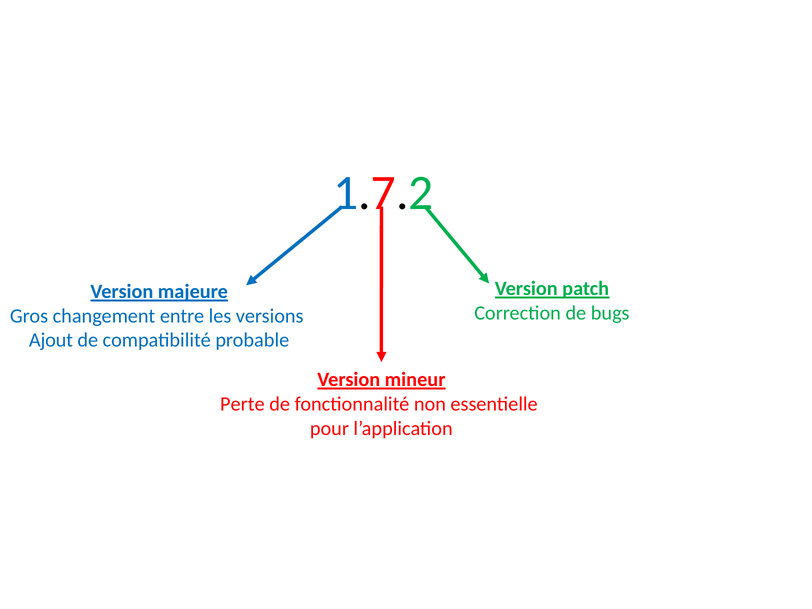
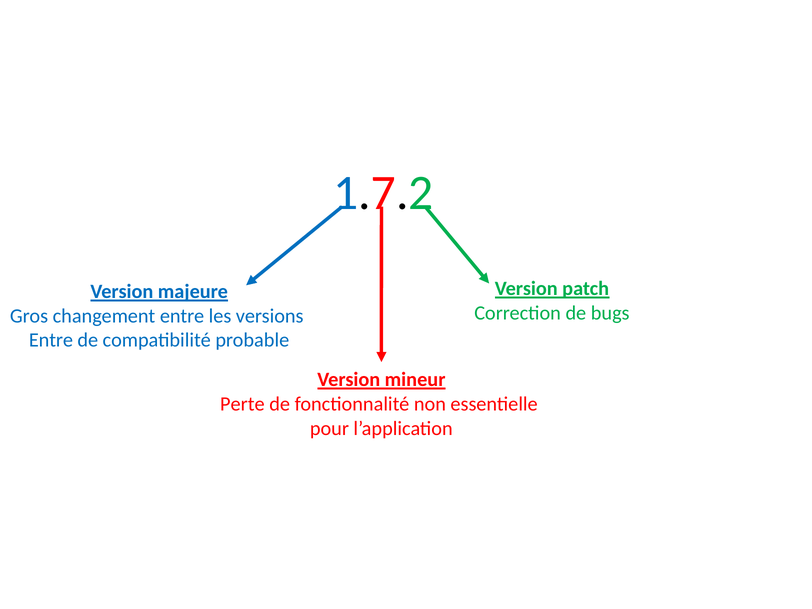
Ajout at (51, 340): Ajout -> Entre
